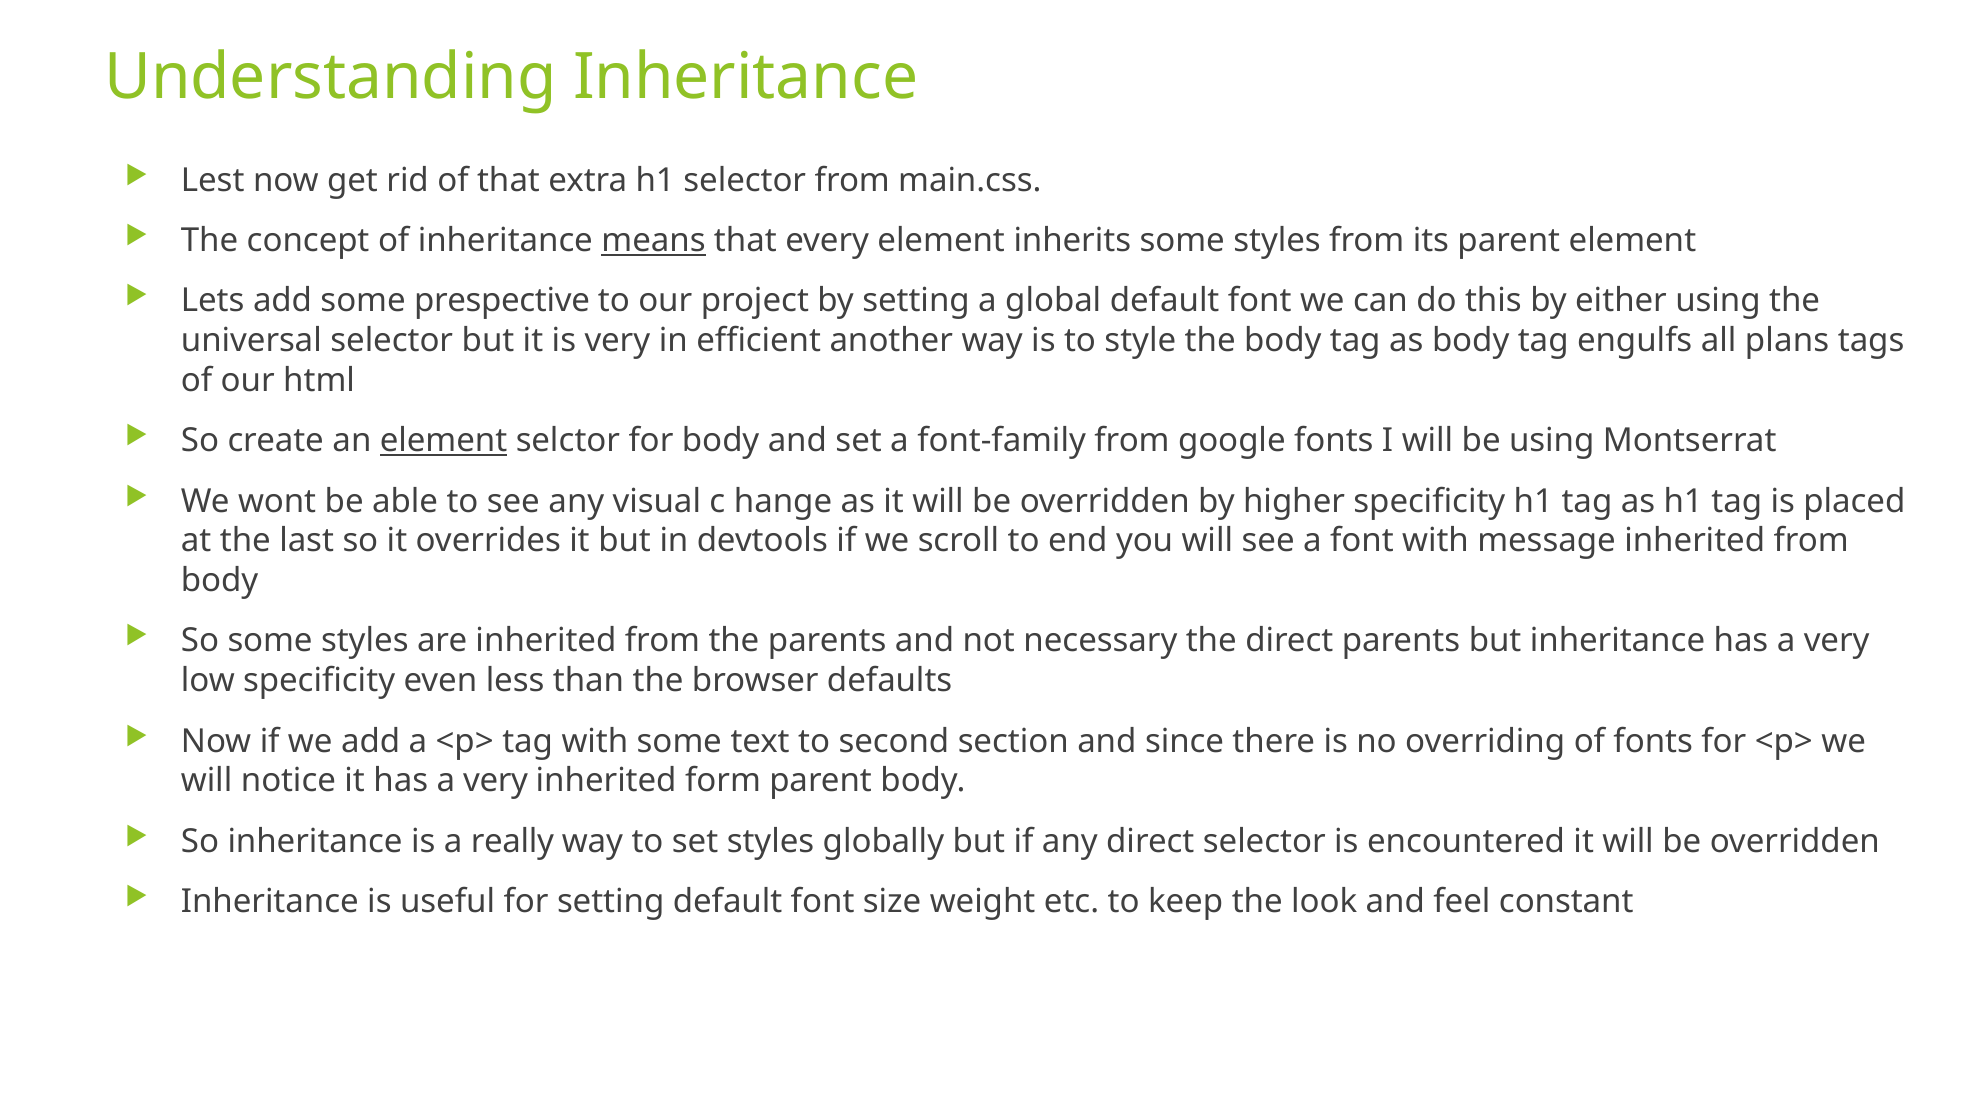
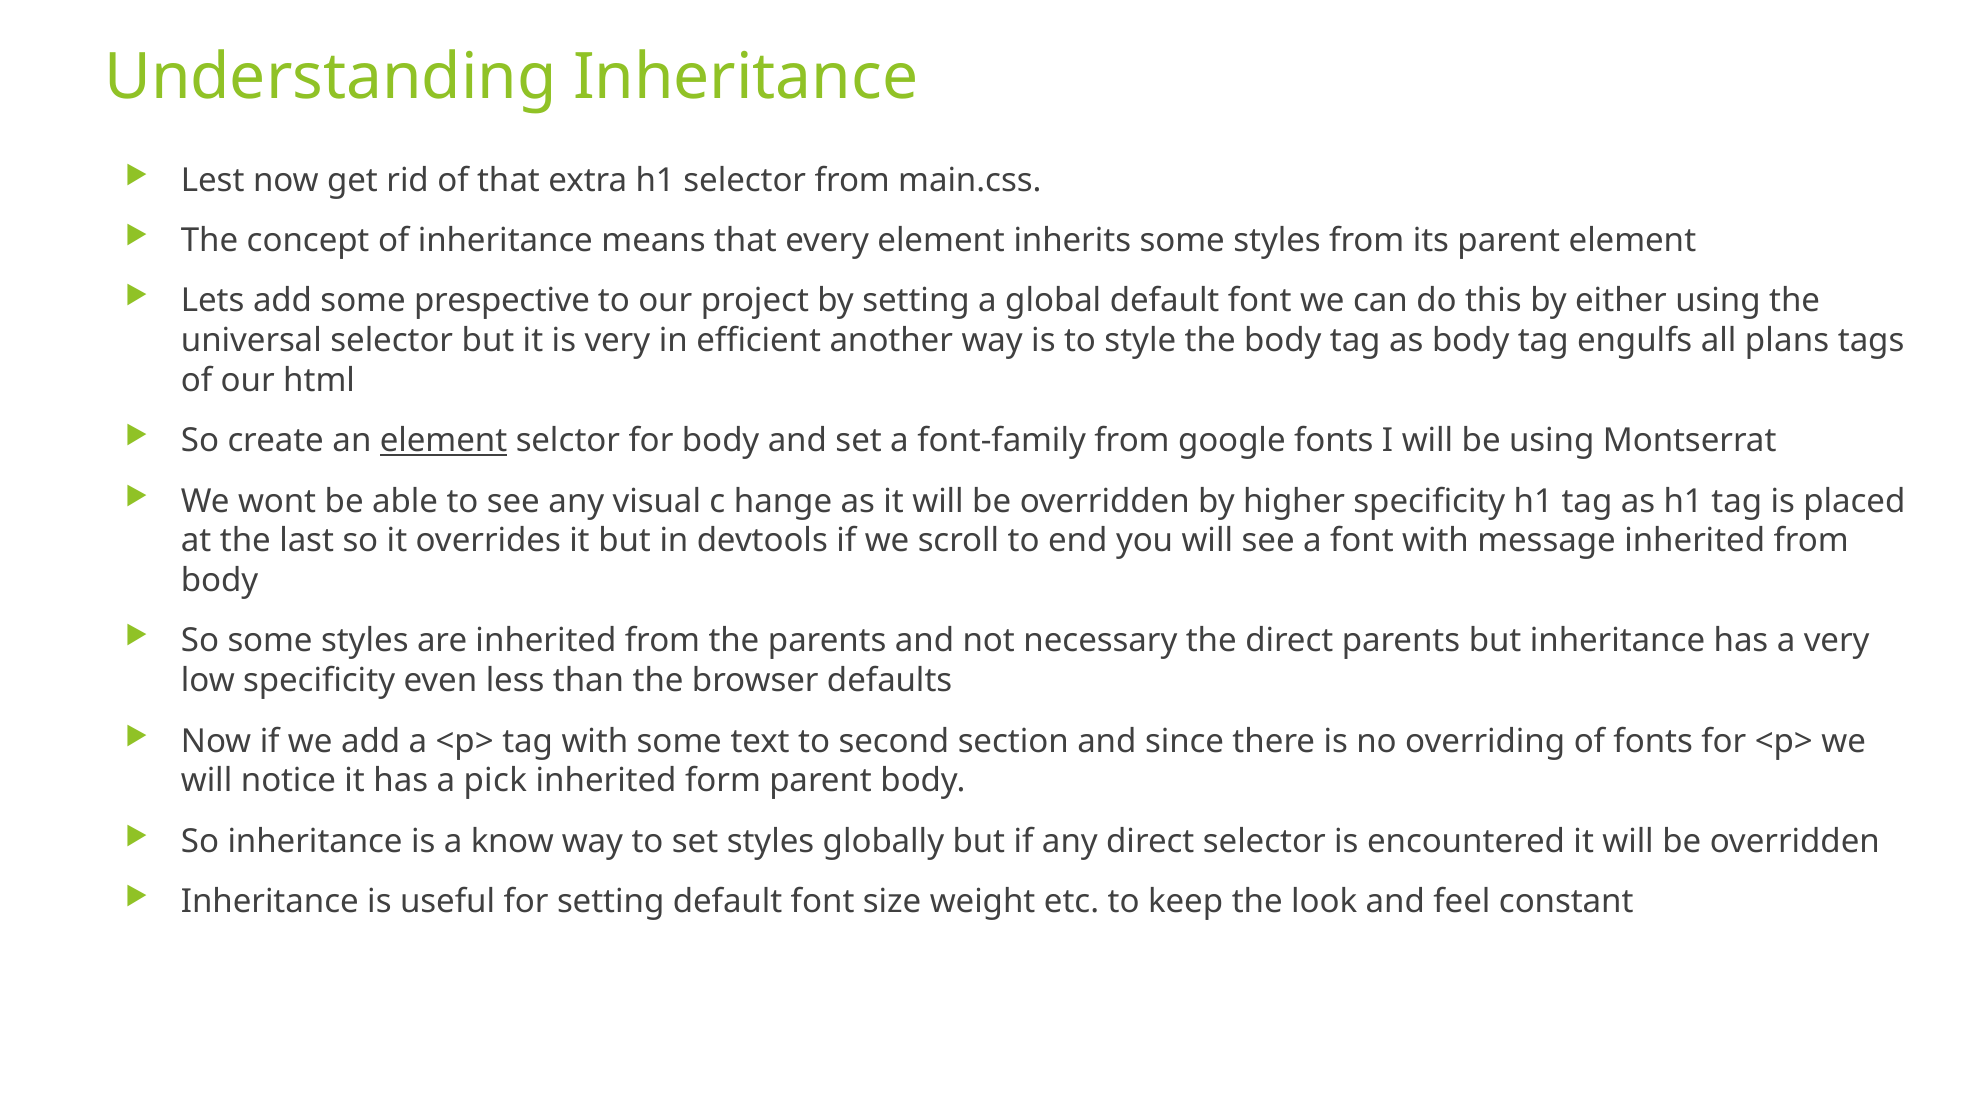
means underline: present -> none
it has a very: very -> pick
really: really -> know
